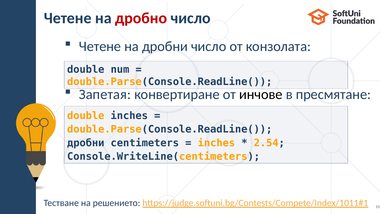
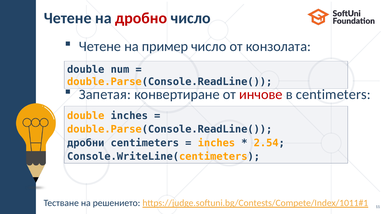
на дробни: дробни -> пример
инчове colour: black -> red
в пресмятане: пресмятане -> centimeters
